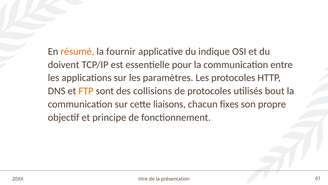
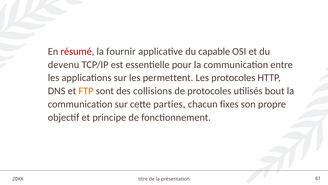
résumé colour: orange -> red
indique: indique -> capable
doivent: doivent -> devenu
paramètres: paramètres -> permettent
liaisons: liaisons -> parties
